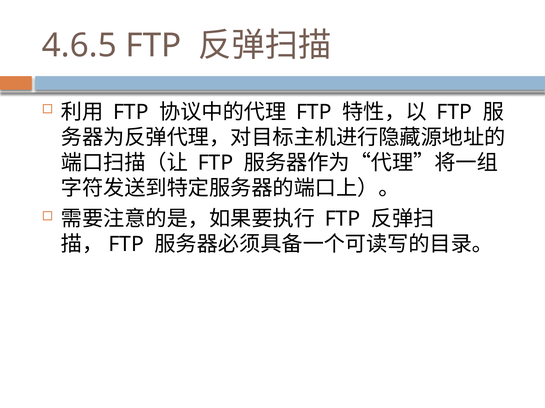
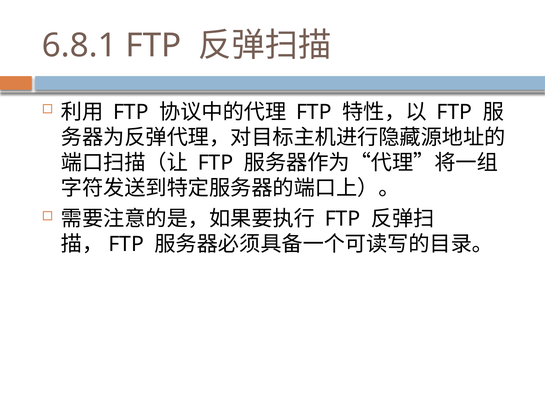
4.6.5: 4.6.5 -> 6.8.1
